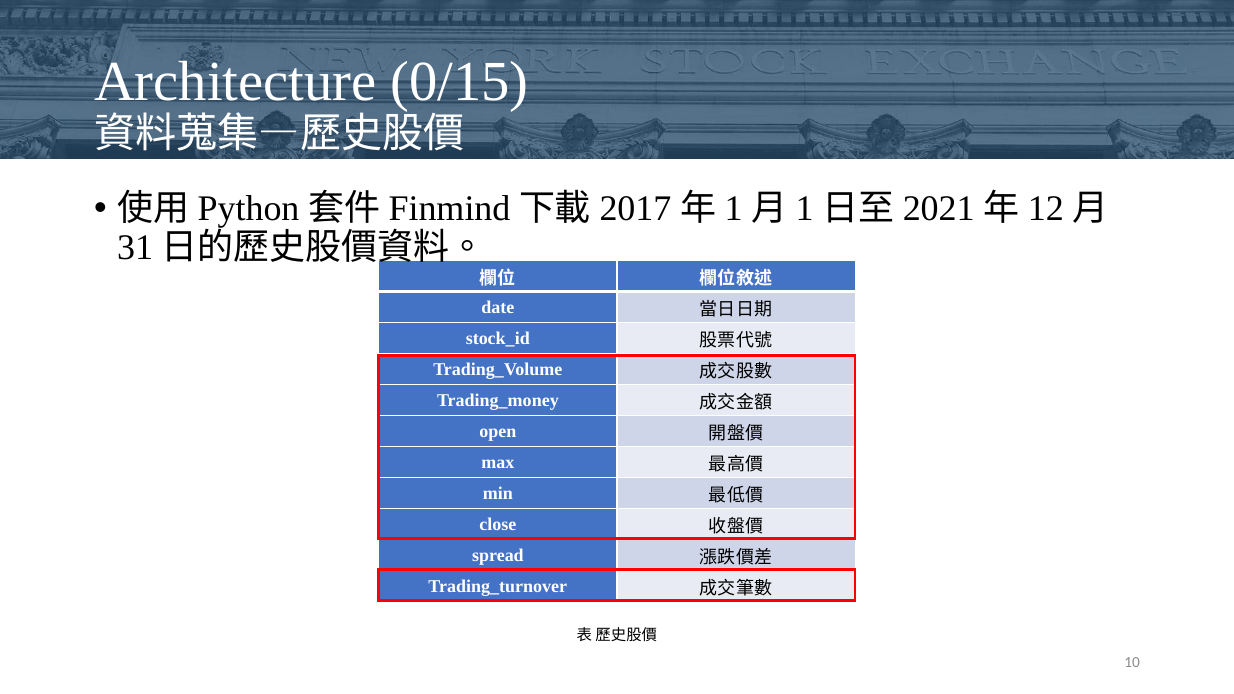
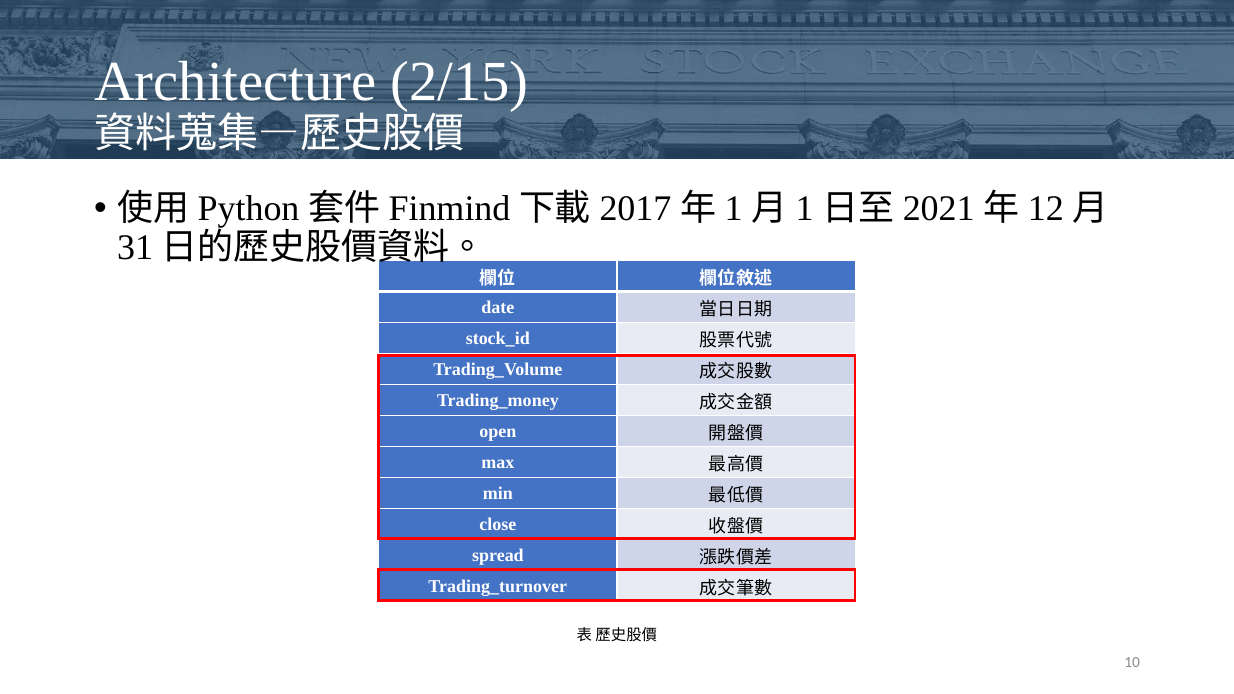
0/15: 0/15 -> 2/15
